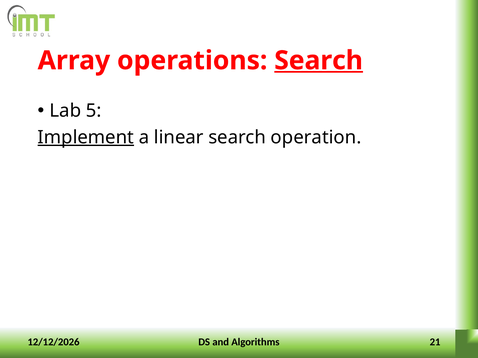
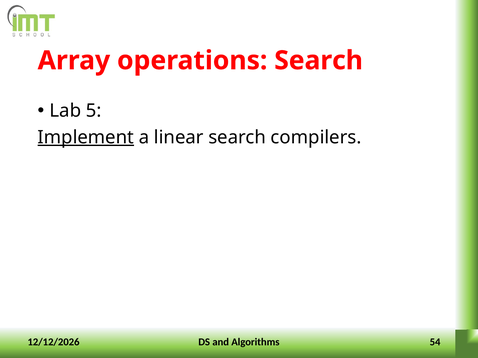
Search at (319, 61) underline: present -> none
operation: operation -> compilers
21: 21 -> 54
